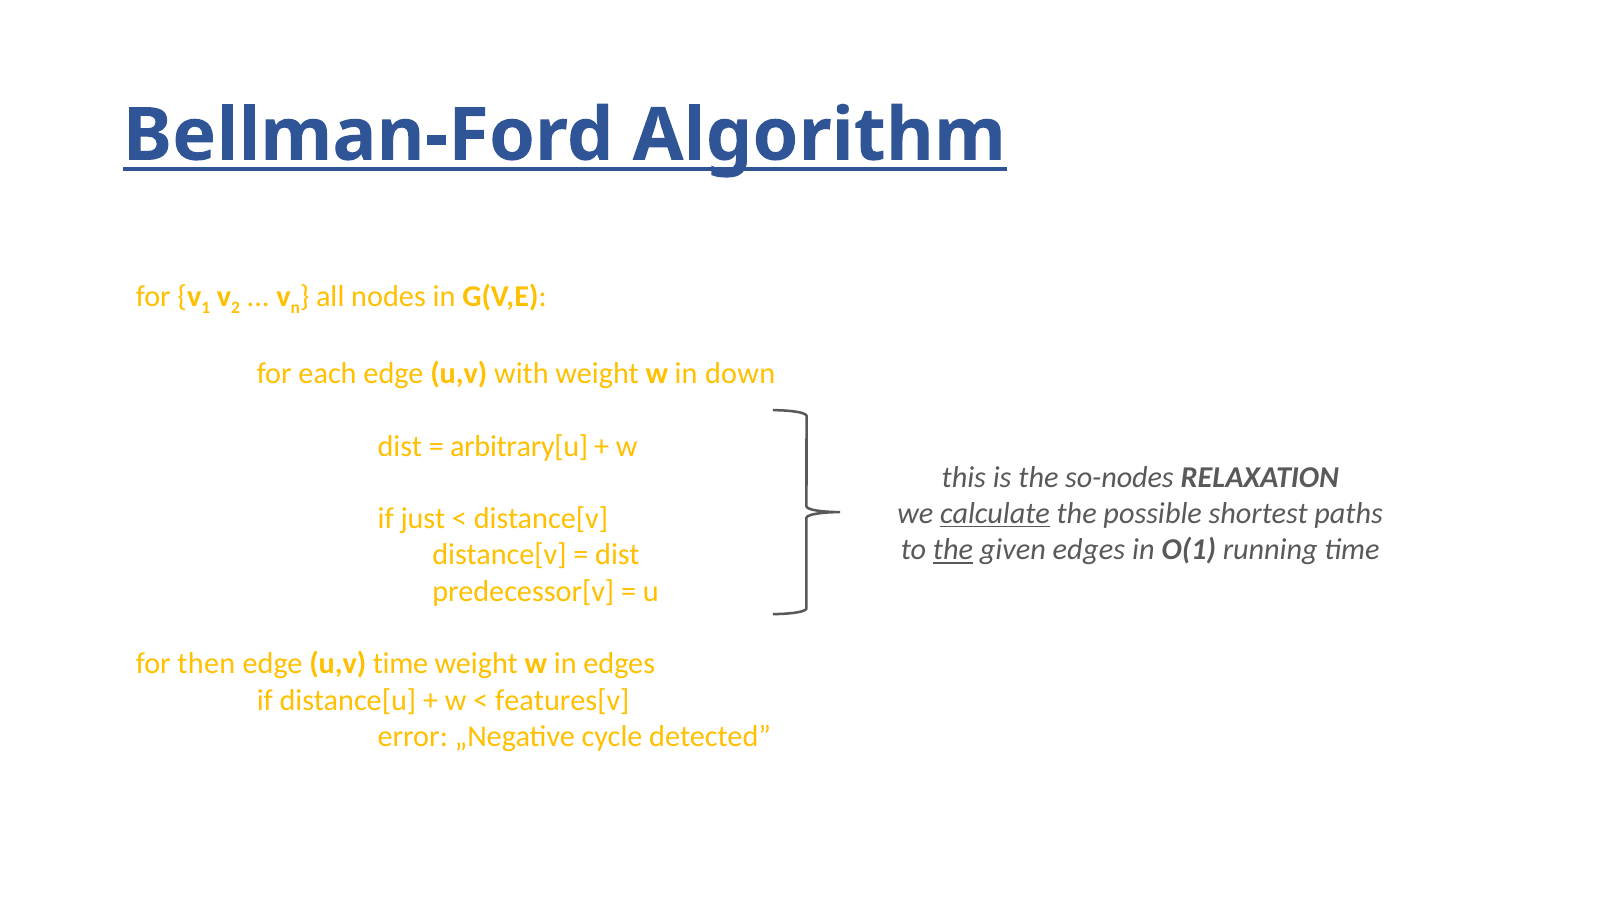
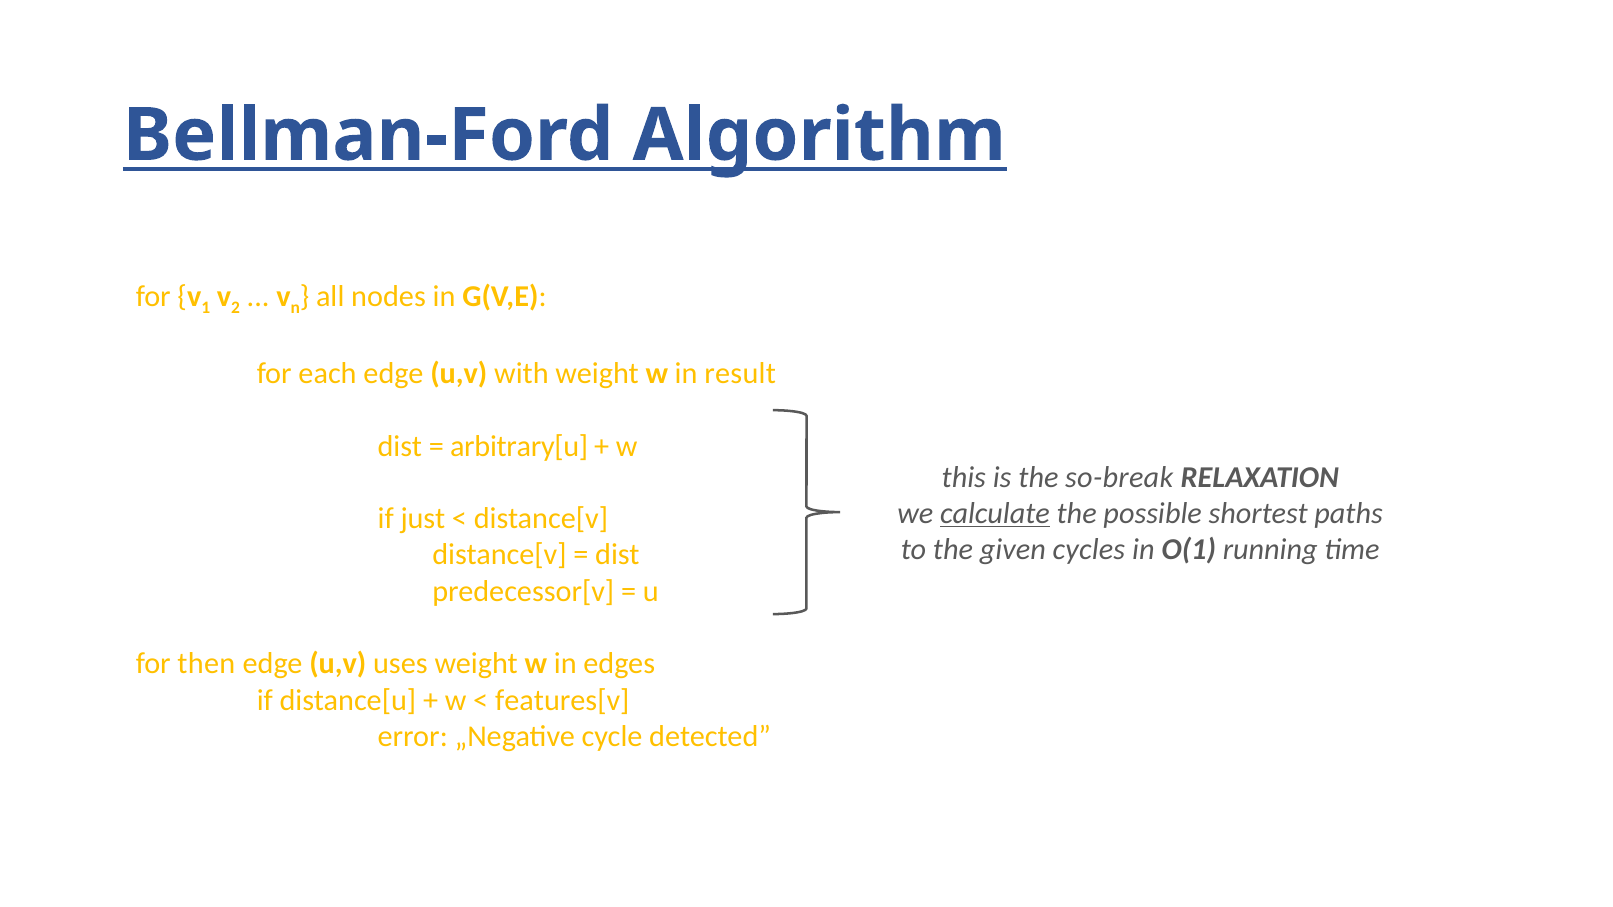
down: down -> result
so-nodes: so-nodes -> so-break
the at (953, 550) underline: present -> none
given edges: edges -> cycles
u,v time: time -> uses
